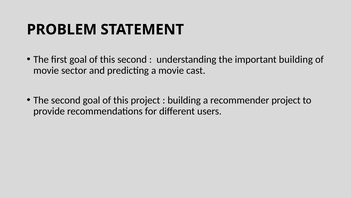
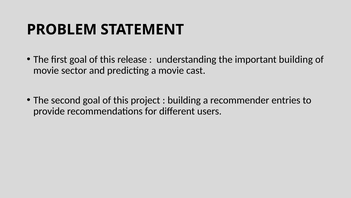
this second: second -> release
recommender project: project -> entries
